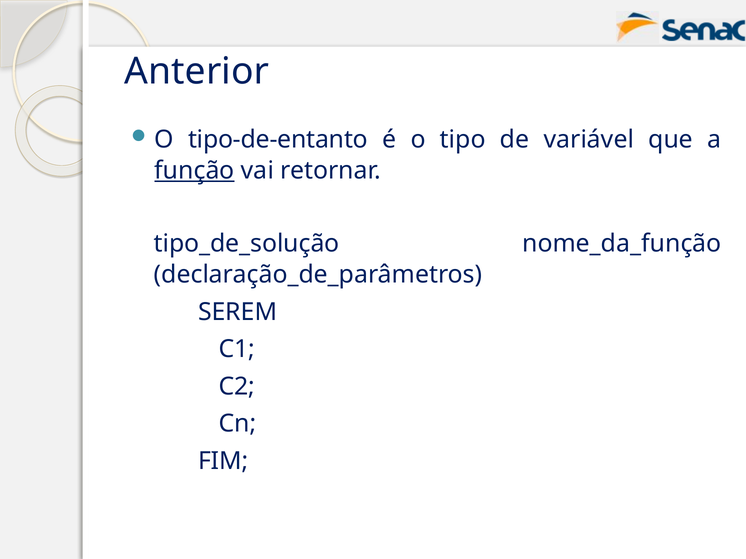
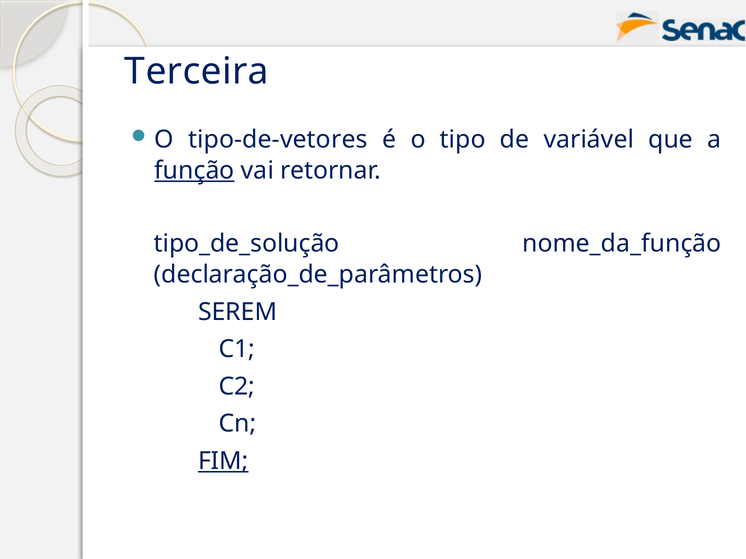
Anterior: Anterior -> Terceira
tipo-de-entanto: tipo-de-entanto -> tipo-de-vetores
FIM underline: none -> present
